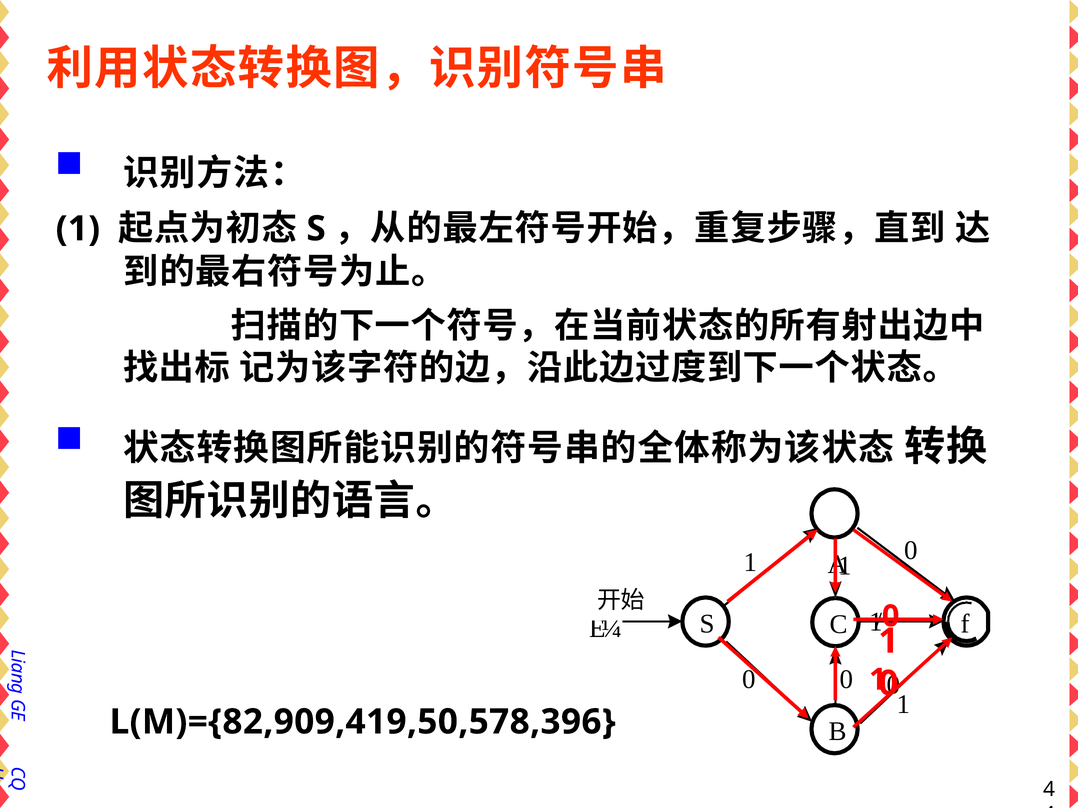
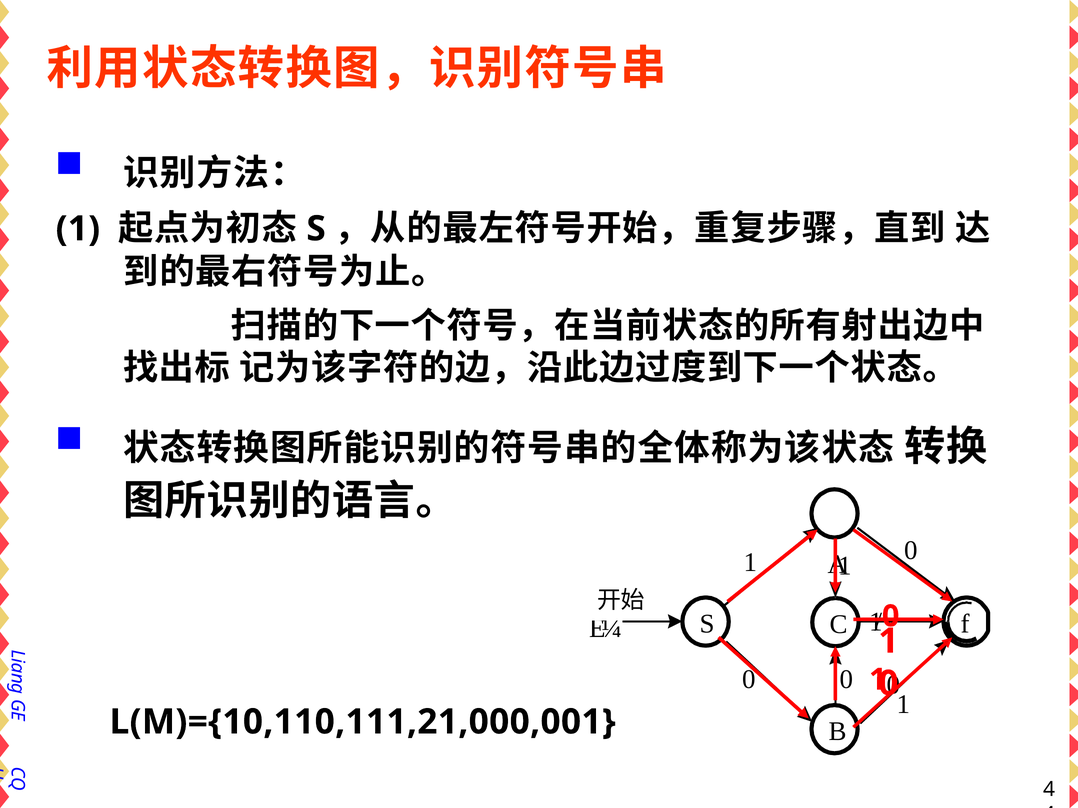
L(M)={82,909,419,50,578,396: L(M)={82,909,419,50,578,396 -> L(M)={10,110,111,21,000,001
